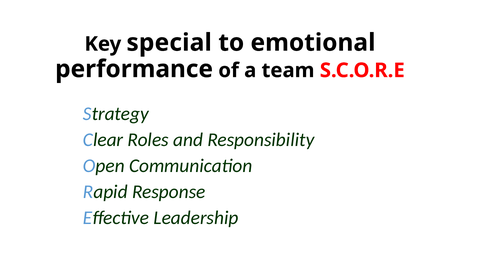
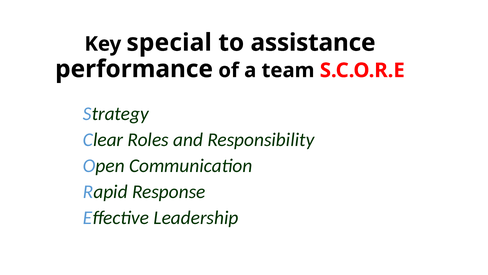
emotional: emotional -> assistance
